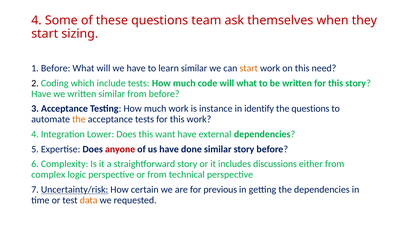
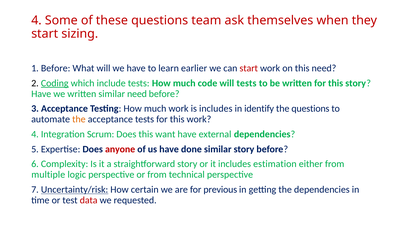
learn similar: similar -> earlier
start at (249, 68) colour: orange -> red
Coding underline: none -> present
will what: what -> tests
similar from: from -> need
is instance: instance -> includes
Lower: Lower -> Scrum
discussions: discussions -> estimation
complex: complex -> multiple
data colour: orange -> red
